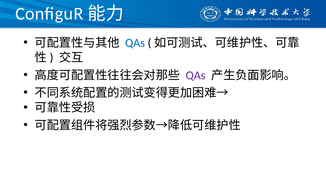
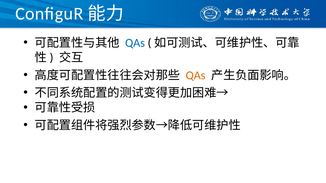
QAs at (196, 76) colour: purple -> orange
